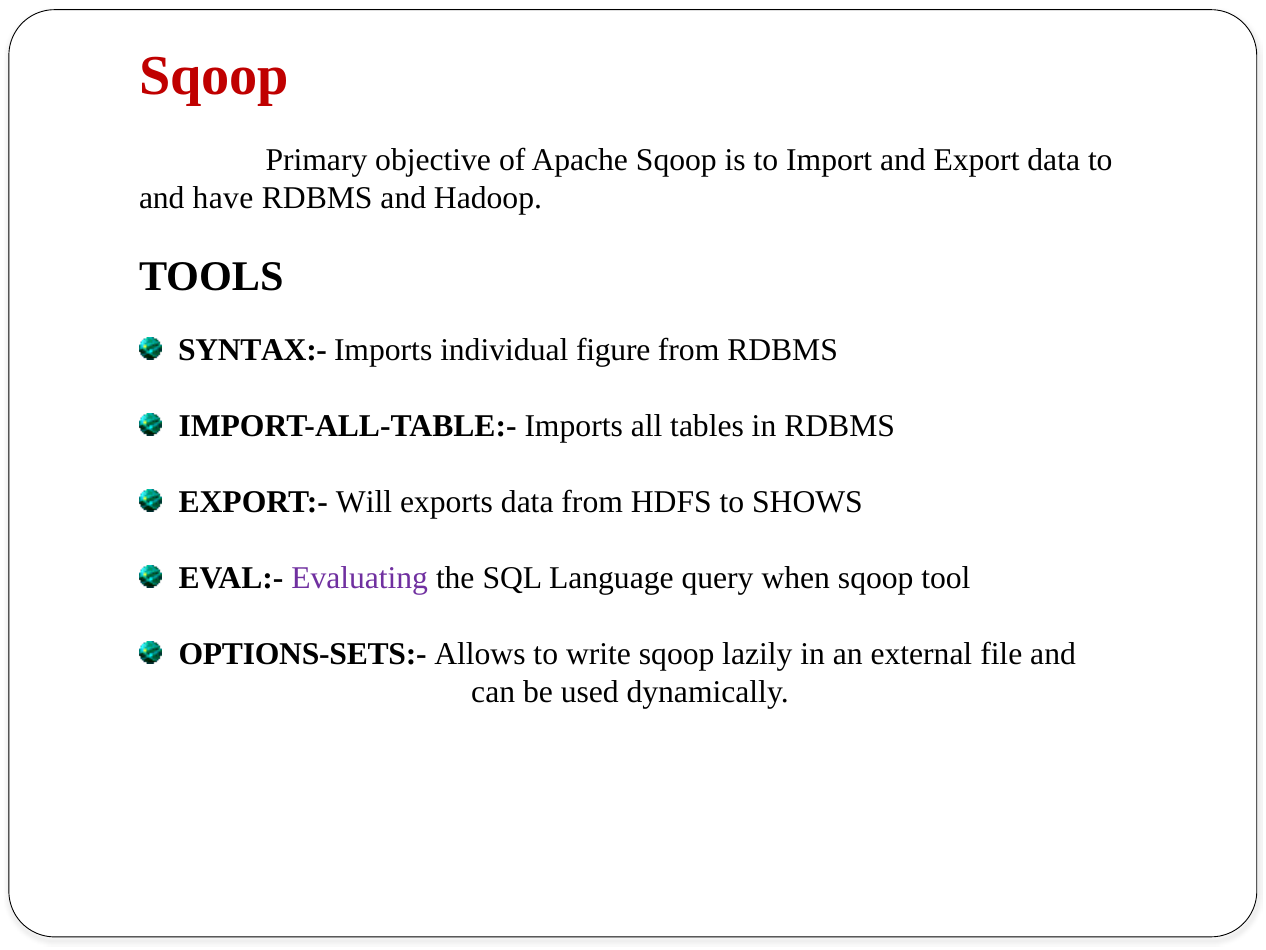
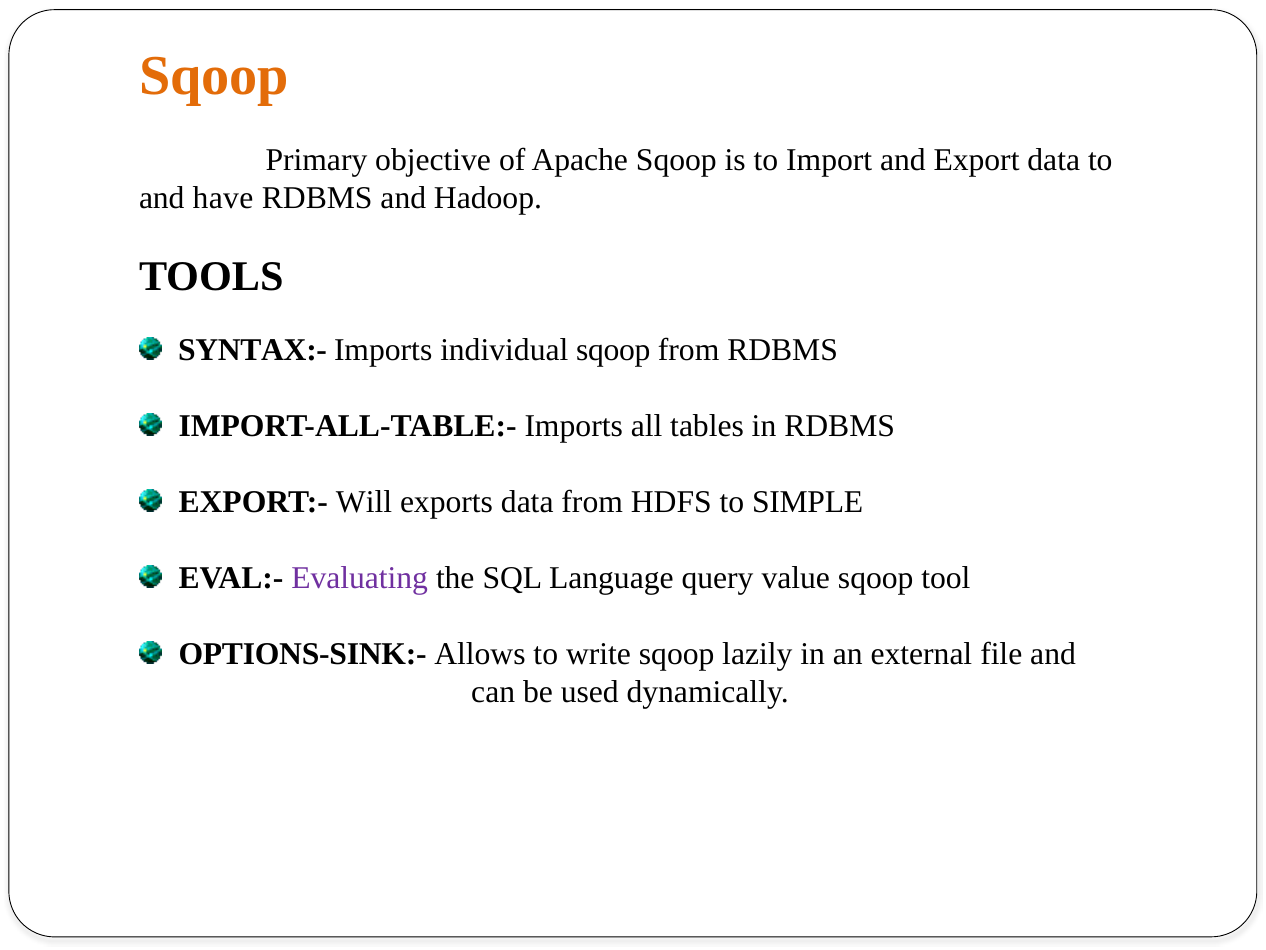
Sqoop at (214, 76) colour: red -> orange
individual figure: figure -> sqoop
SHOWS: SHOWS -> SIMPLE
when: when -> value
OPTIONS-SETS:-: OPTIONS-SETS:- -> OPTIONS-SINK:-
